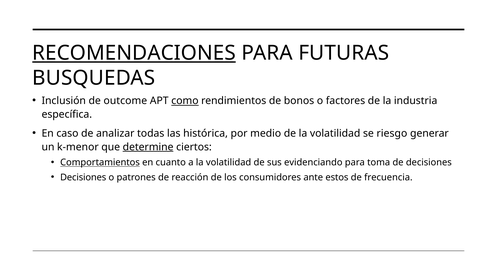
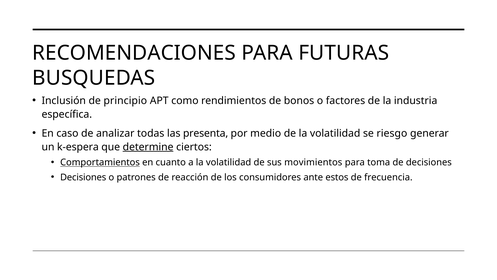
RECOMENDACIONES underline: present -> none
outcome: outcome -> principio
como underline: present -> none
histórica: histórica -> presenta
k-menor: k-menor -> k-espera
evidenciando: evidenciando -> movimientos
